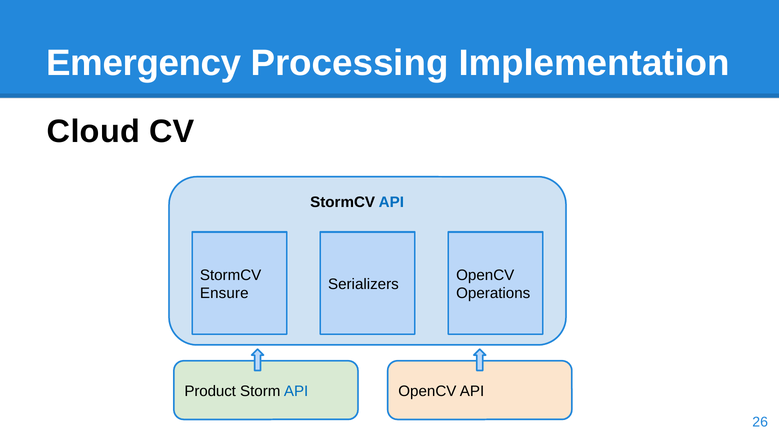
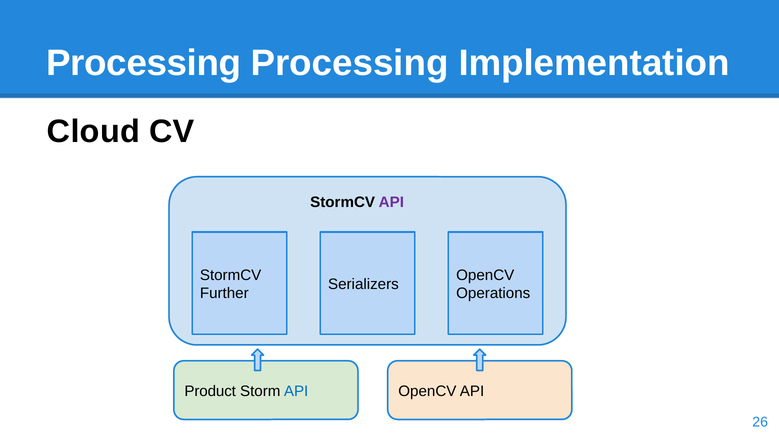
Emergency at (144, 63): Emergency -> Processing
API at (391, 202) colour: blue -> purple
Ensure: Ensure -> Further
